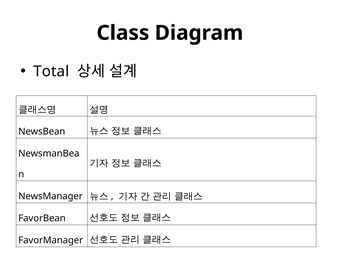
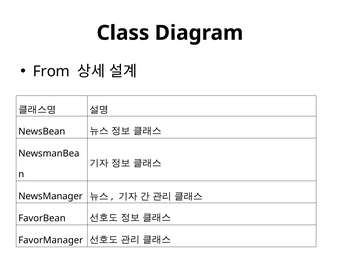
Total: Total -> From
